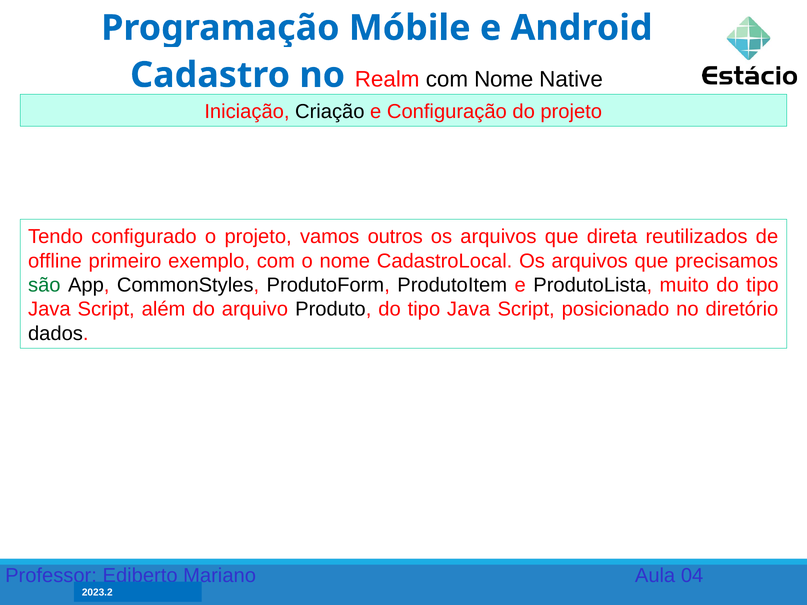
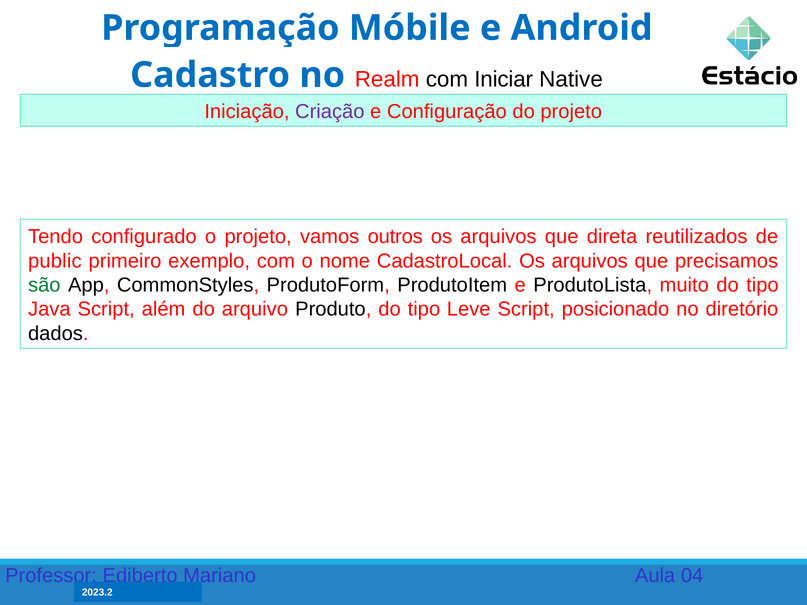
com Nome: Nome -> Iniciar
Criação colour: black -> purple
offline: offline -> public
Produto do tipo Java: Java -> Leve
